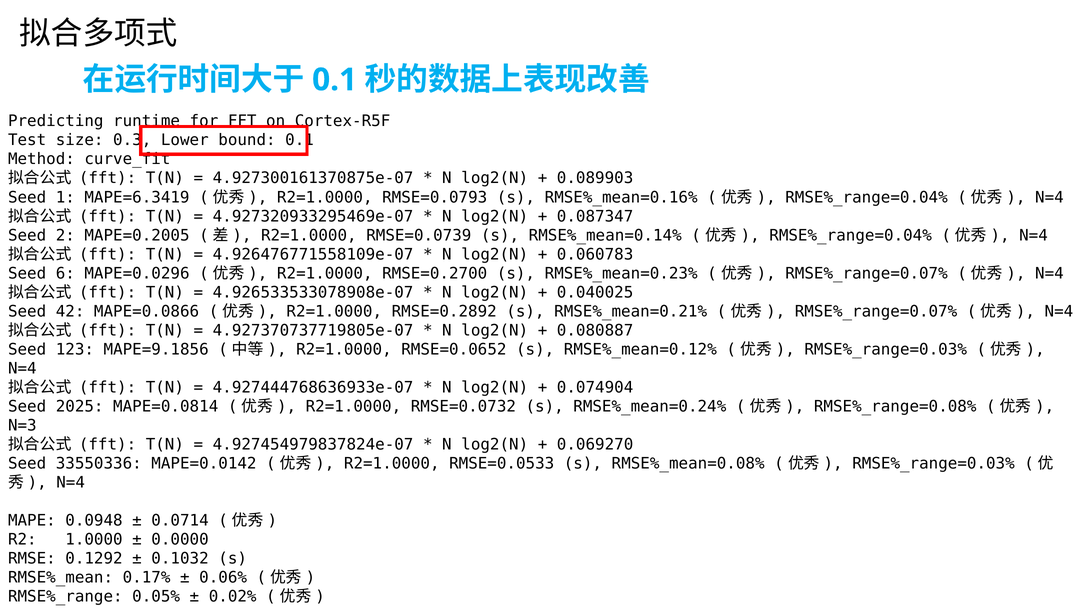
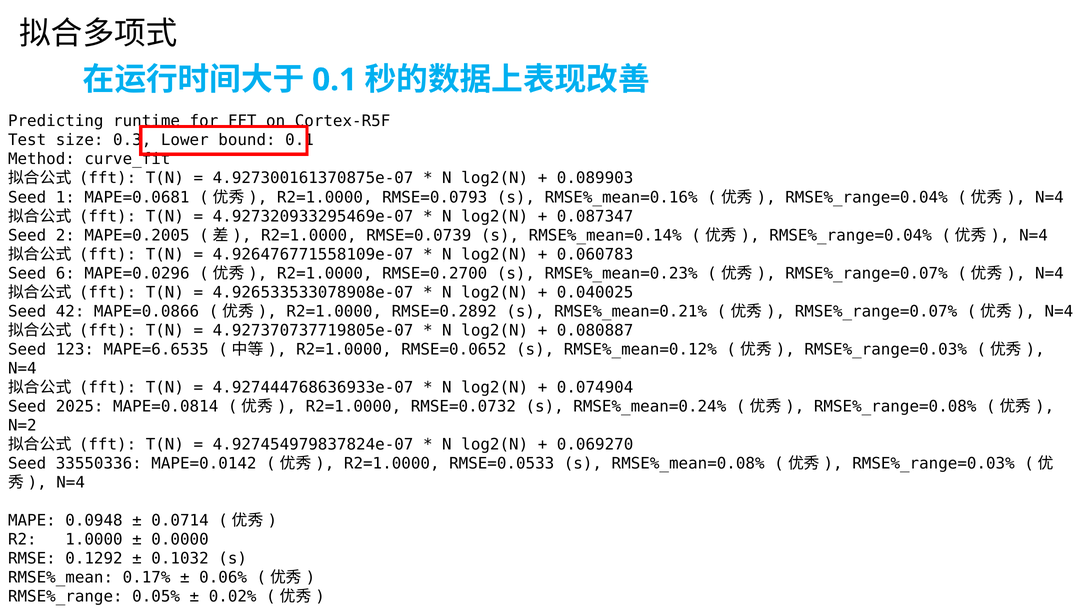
MAPE=6.3419: MAPE=6.3419 -> MAPE=0.0681
MAPE=9.1856: MAPE=9.1856 -> MAPE=6.6535
N=3: N=3 -> N=2
